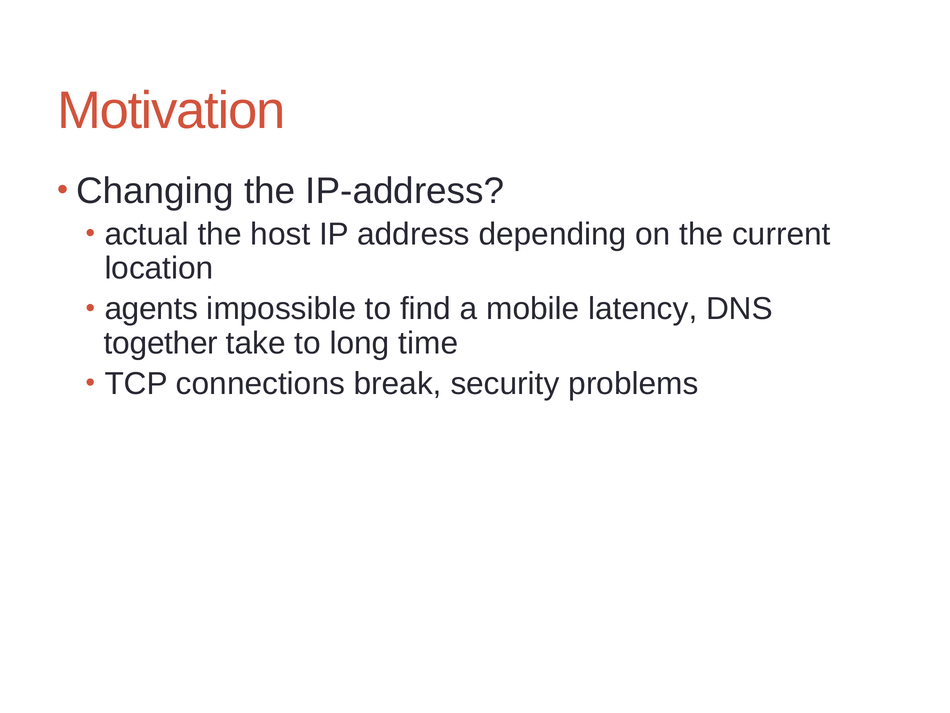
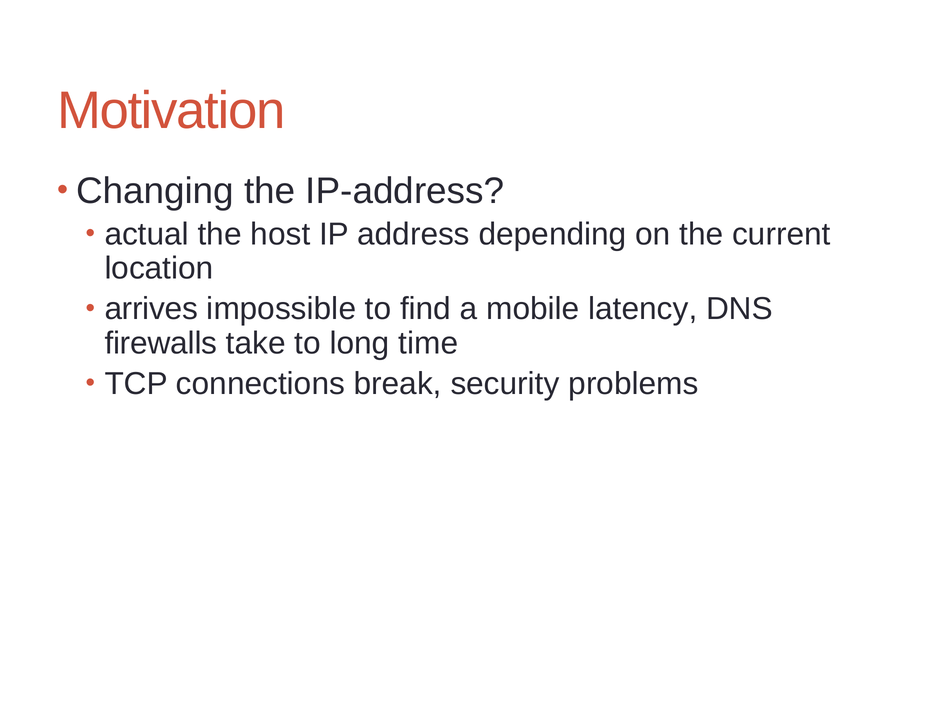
agents: agents -> arrives
together: together -> firewalls
